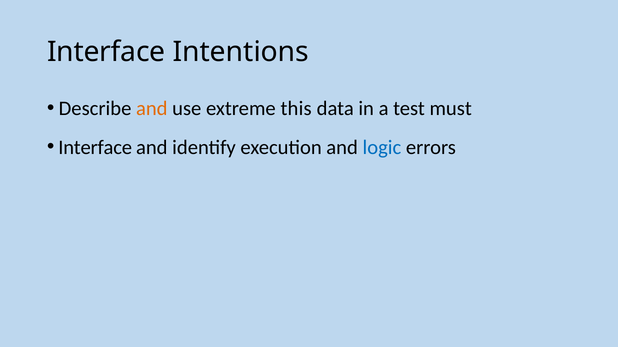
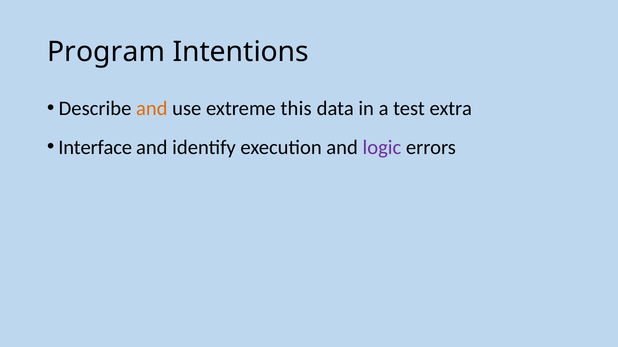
Interface at (106, 52): Interface -> Program
must: must -> extra
logic colour: blue -> purple
